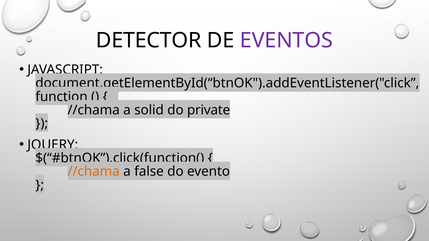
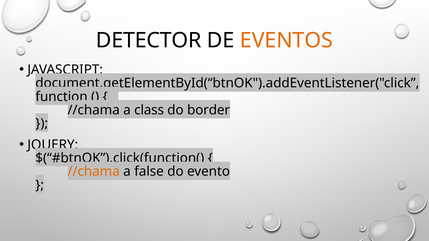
EVENTOS colour: purple -> orange
solid: solid -> class
private: private -> border
